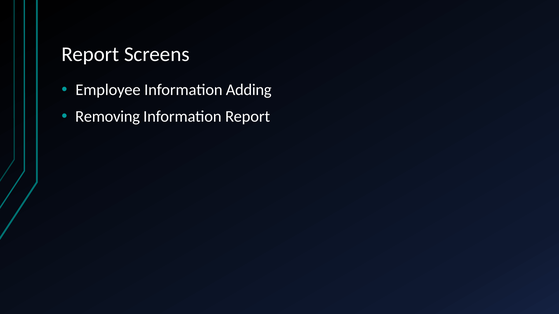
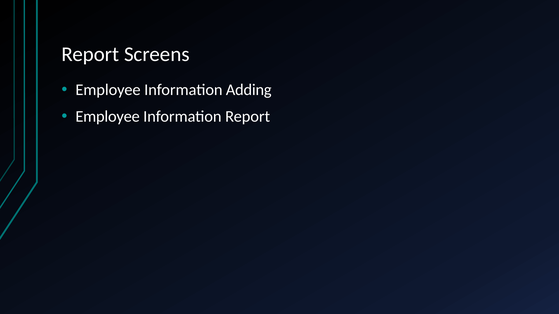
Removing at (108, 117): Removing -> Employee
